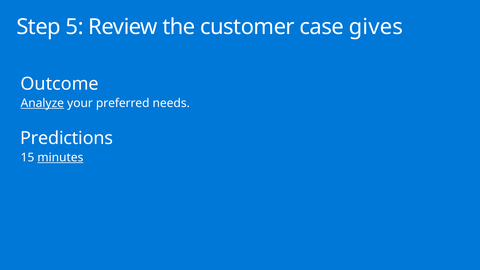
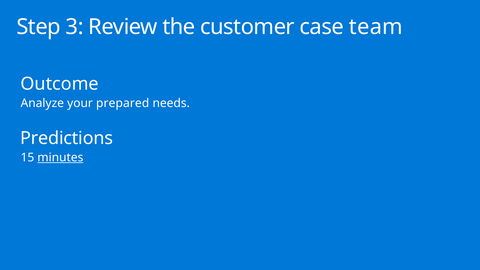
5: 5 -> 3
gives: gives -> team
Analyze underline: present -> none
preferred: preferred -> prepared
